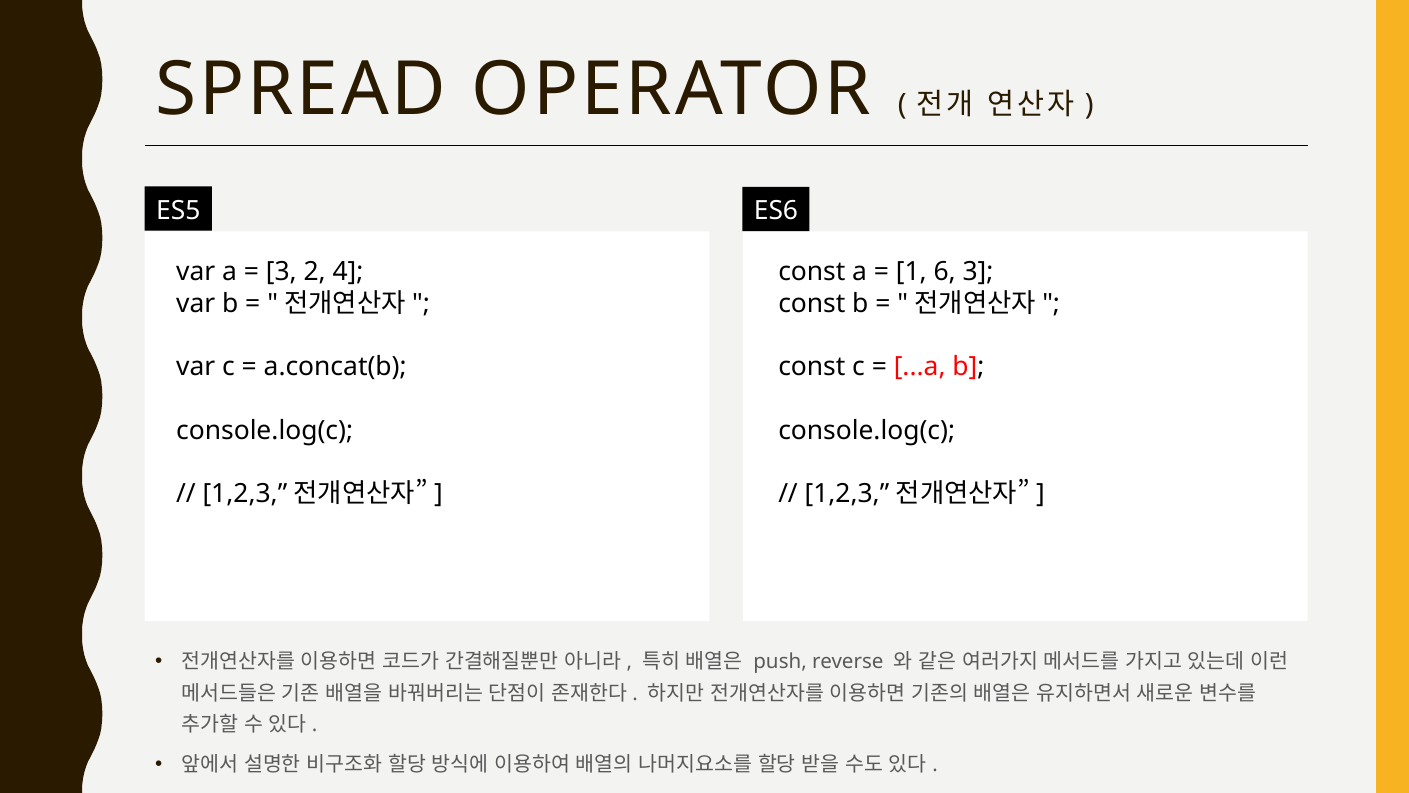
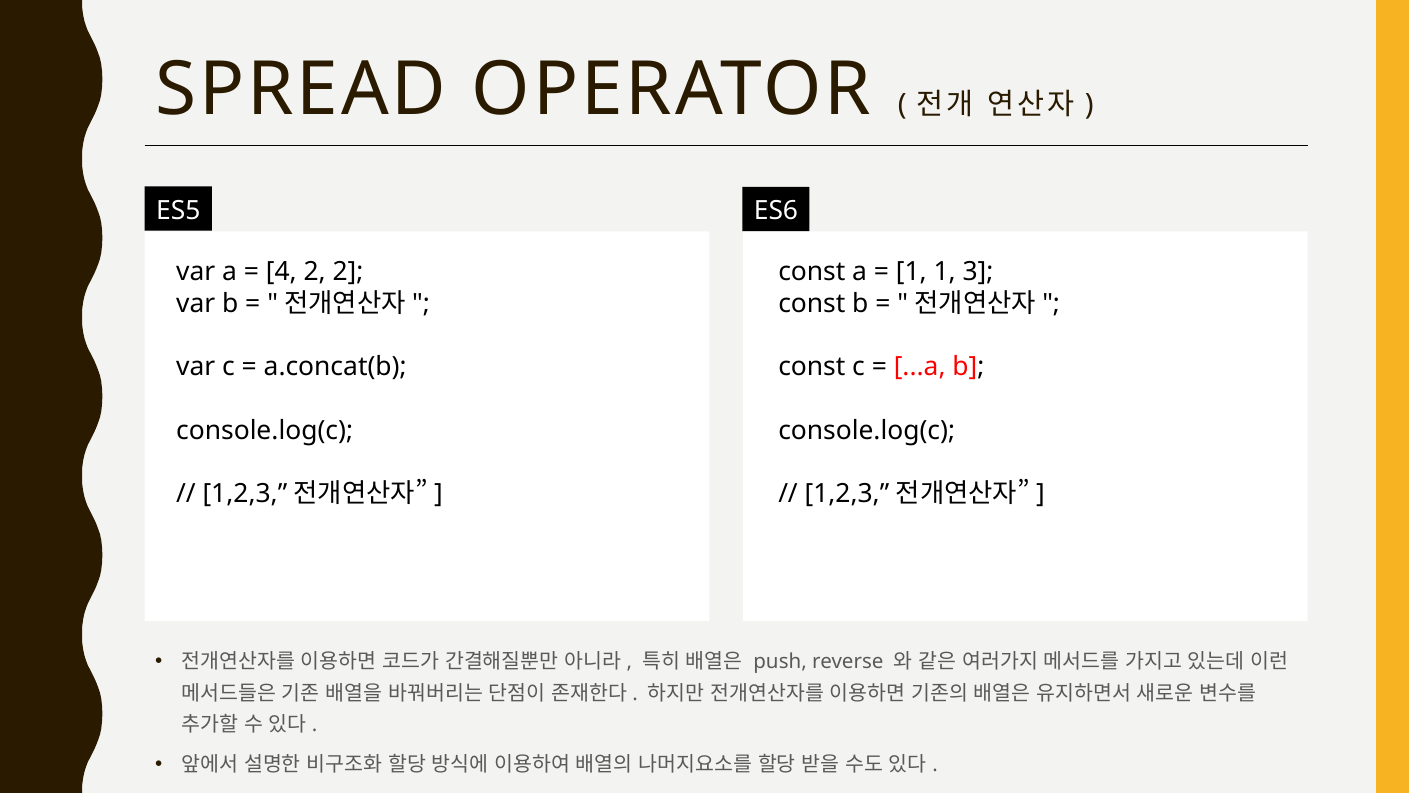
3 at (281, 272): 3 -> 4
2 4: 4 -> 2
1 6: 6 -> 1
